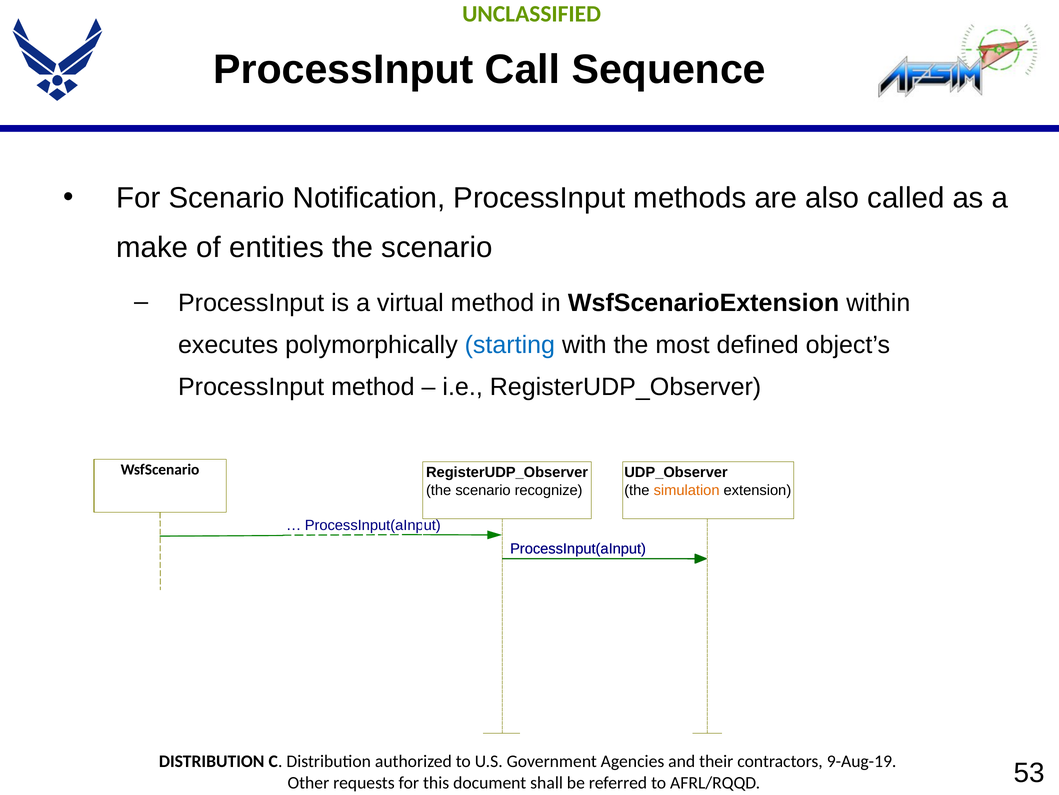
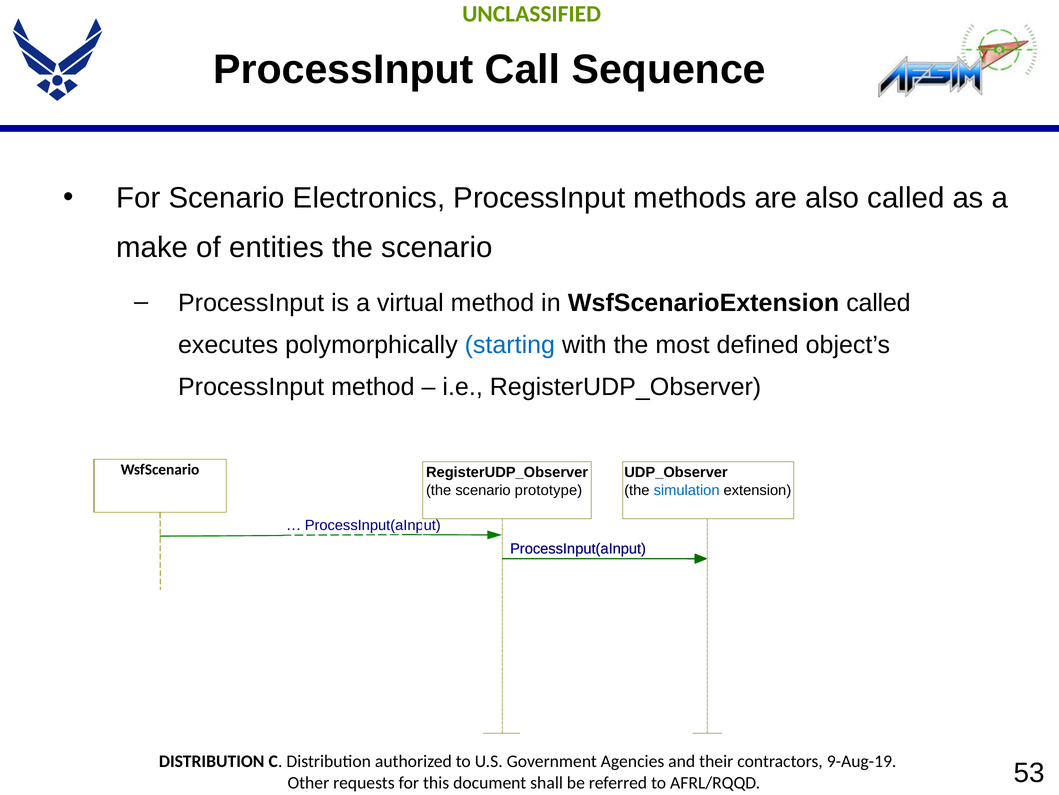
Notification: Notification -> Electronics
WsfScenarioExtension within: within -> called
recognize: recognize -> prototype
simulation colour: orange -> blue
